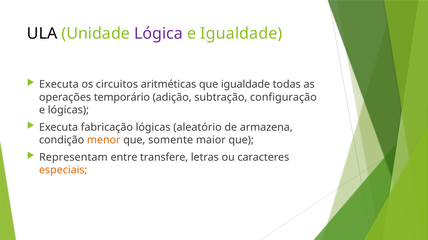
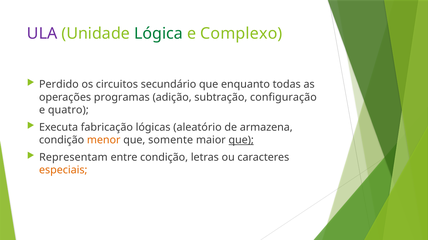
ULA colour: black -> purple
Lógica colour: purple -> green
e Igualdade: Igualdade -> Complexo
Executa at (59, 85): Executa -> Perdido
aritméticas: aritméticas -> secundário
que igualdade: igualdade -> enquanto
temporário: temporário -> programas
e lógicas: lógicas -> quatro
que at (241, 140) underline: none -> present
entre transfere: transfere -> condição
